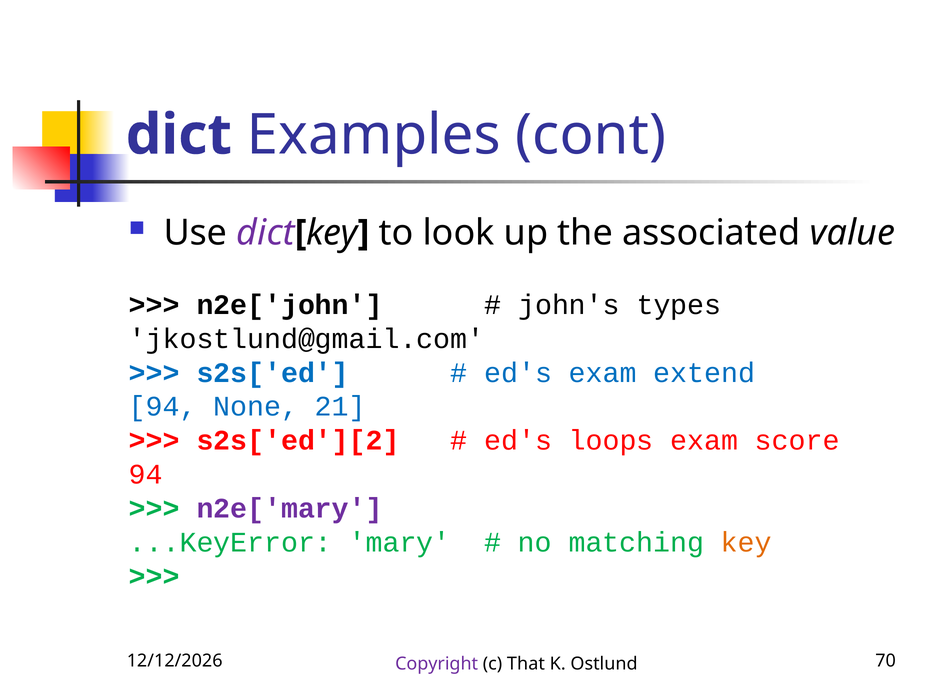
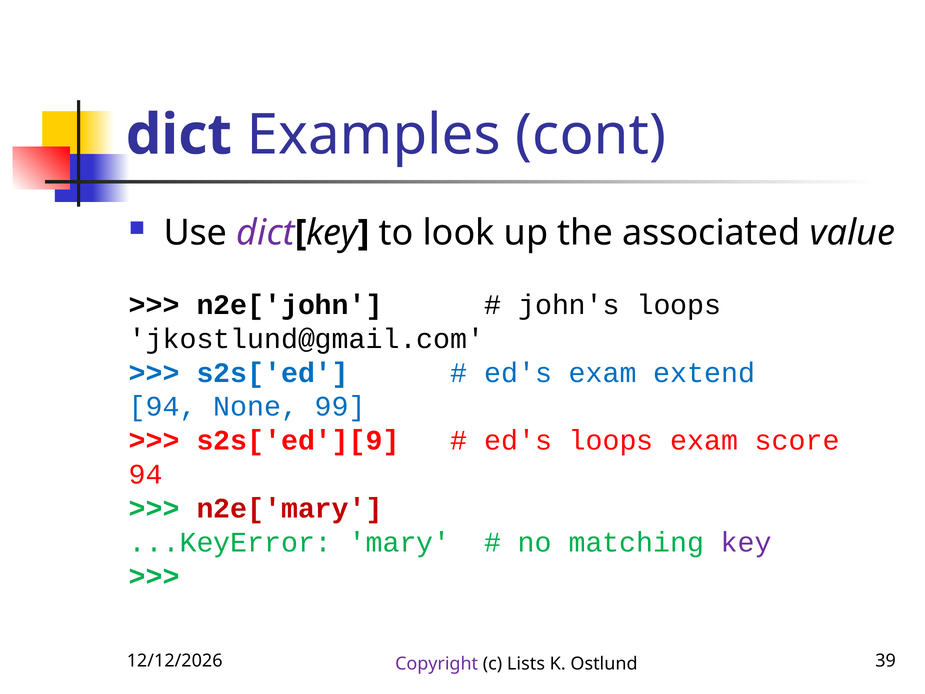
john's types: types -> loops
21: 21 -> 99
s2s['ed'][2: s2s['ed'][2 -> s2s['ed'][9
n2e['mary colour: purple -> red
key at (746, 542) colour: orange -> purple
That: That -> Lists
70: 70 -> 39
